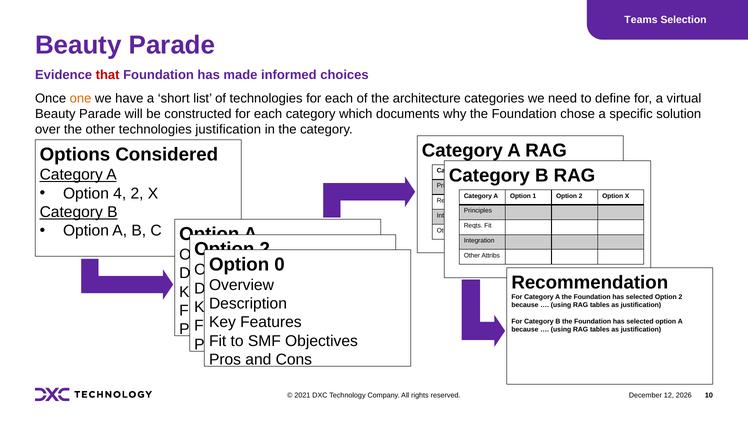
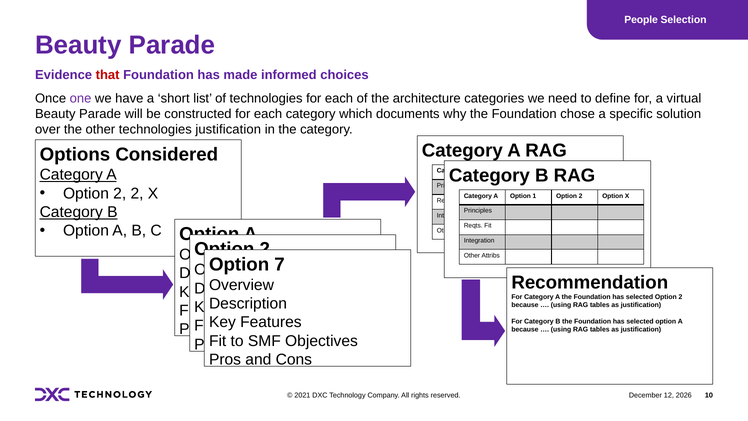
Teams: Teams -> People
one colour: orange -> purple
4 at (120, 193): 4 -> 2
0: 0 -> 7
